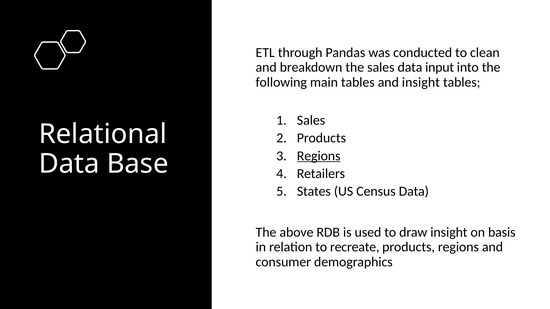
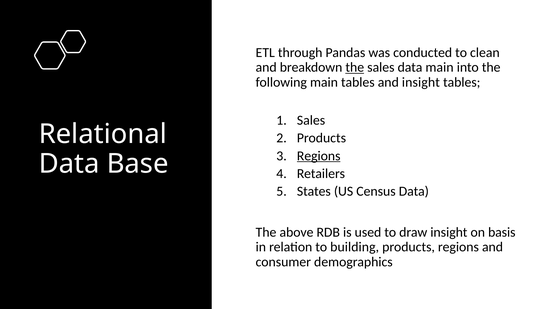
the at (355, 67) underline: none -> present
data input: input -> main
recreate: recreate -> building
